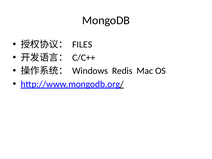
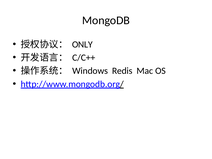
FILES: FILES -> ONLY
